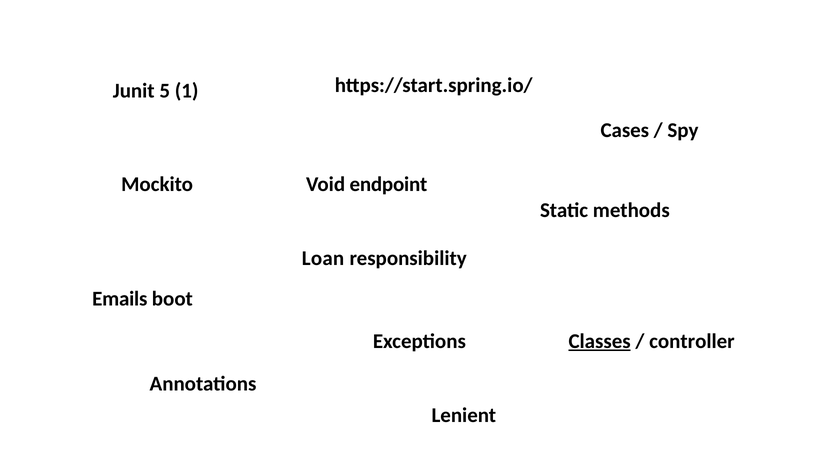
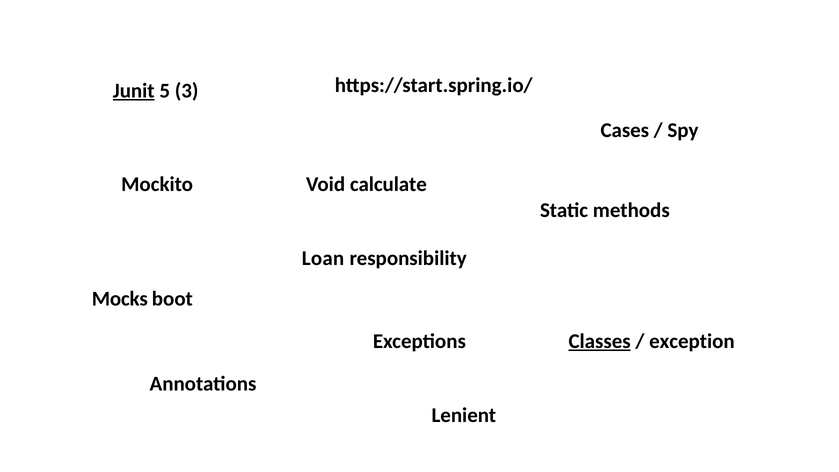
Junit underline: none -> present
1: 1 -> 3
endpoint: endpoint -> calculate
Emails: Emails -> Mocks
controller: controller -> exception
